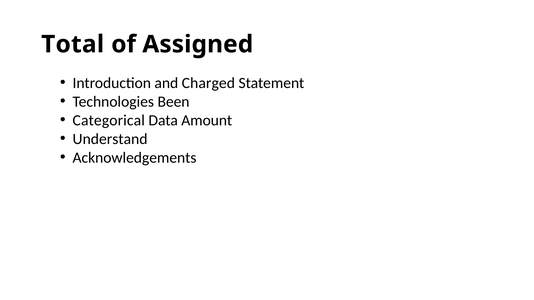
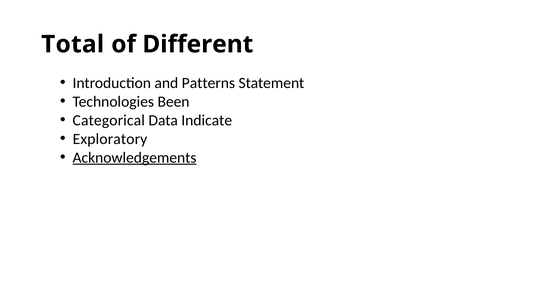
Assigned: Assigned -> Different
Charged: Charged -> Patterns
Amount: Amount -> Indicate
Understand: Understand -> Exploratory
Acknowledgements underline: none -> present
